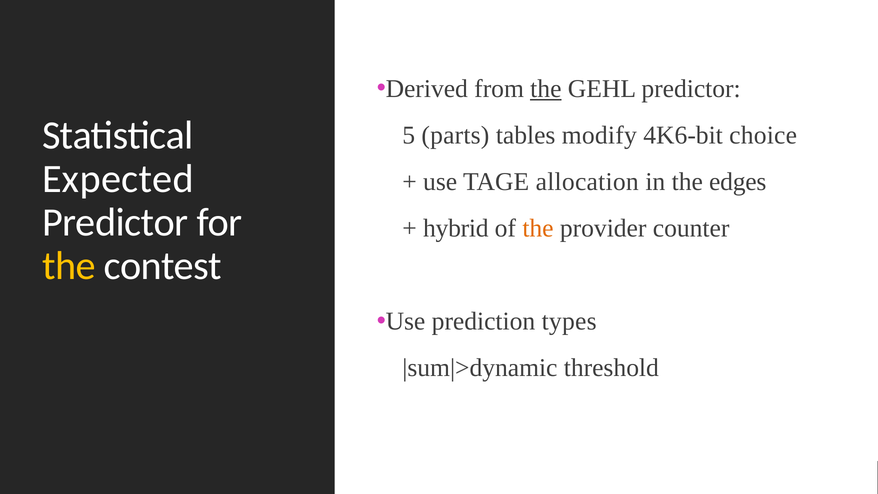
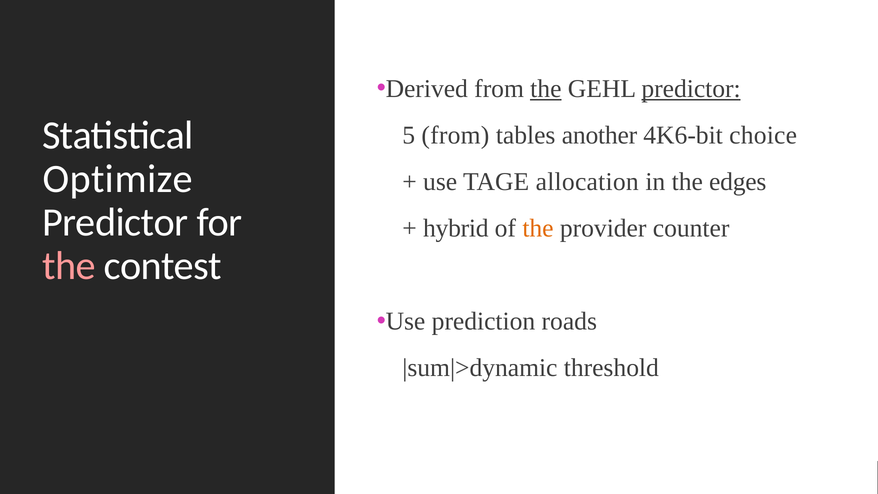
predictor at (691, 89) underline: none -> present
5 parts: parts -> from
modify: modify -> another
Expected: Expected -> Optimize
the at (69, 266) colour: yellow -> pink
types: types -> roads
